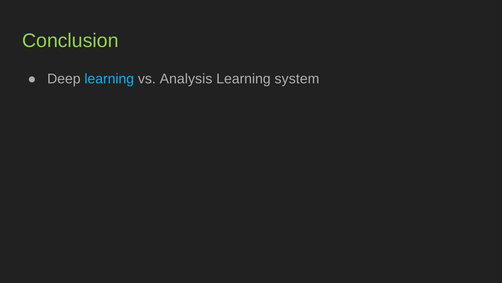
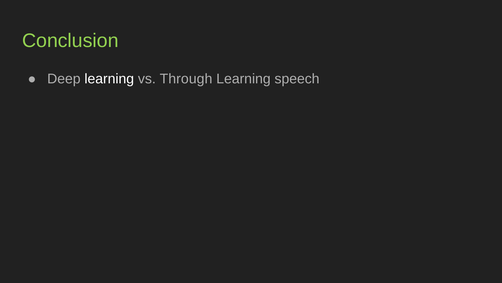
learning at (109, 79) colour: light blue -> white
Analysis: Analysis -> Through
system: system -> speech
